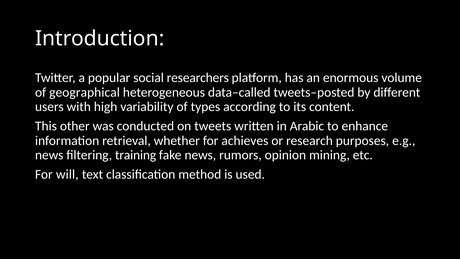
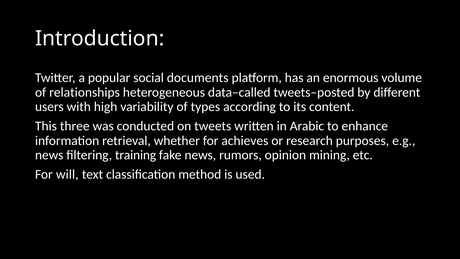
researchers: researchers -> documents
geographical: geographical -> relationships
other: other -> three
